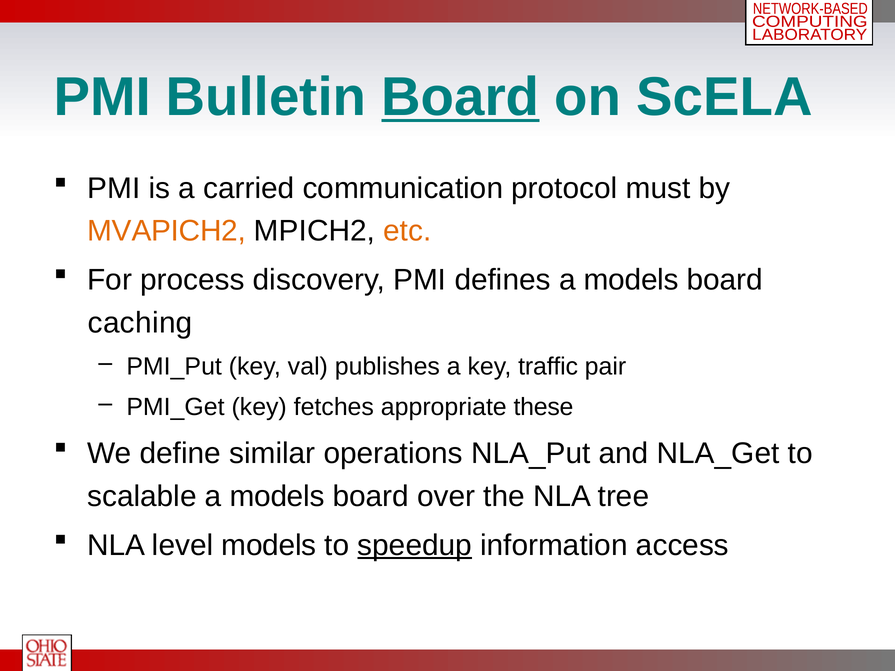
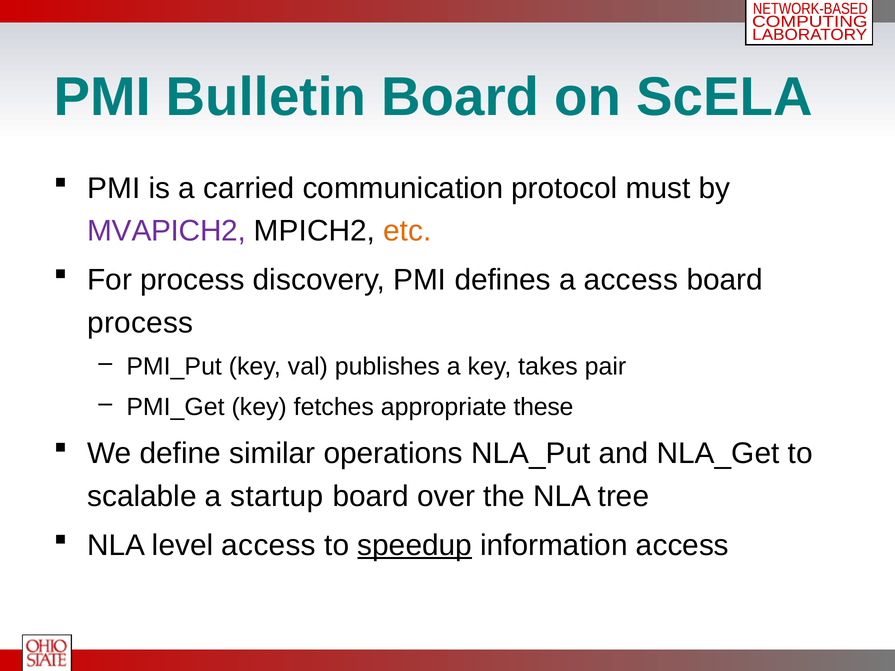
Board at (460, 97) underline: present -> none
MVAPICH2 colour: orange -> purple
defines a models: models -> access
caching at (140, 323): caching -> process
traffic: traffic -> takes
models at (277, 496): models -> startup
level models: models -> access
